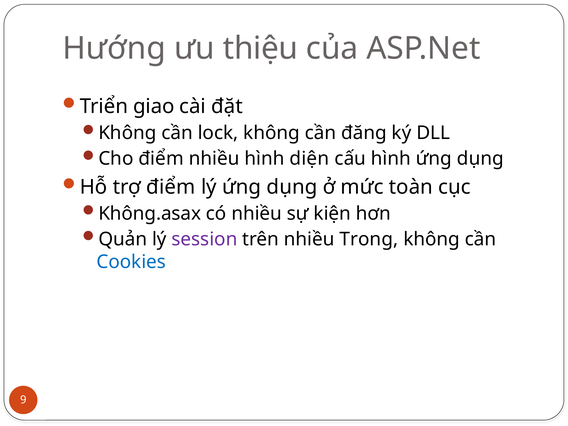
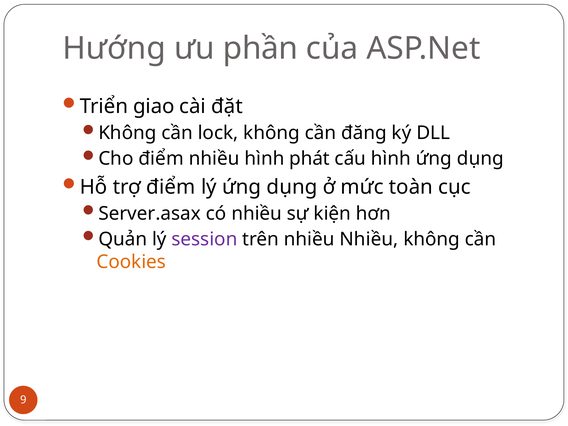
thiệu: thiệu -> phần
diện: diện -> phát
Không.asax: Không.asax -> Server.asax
nhiều Trong: Trong -> Nhiều
Cookies colour: blue -> orange
